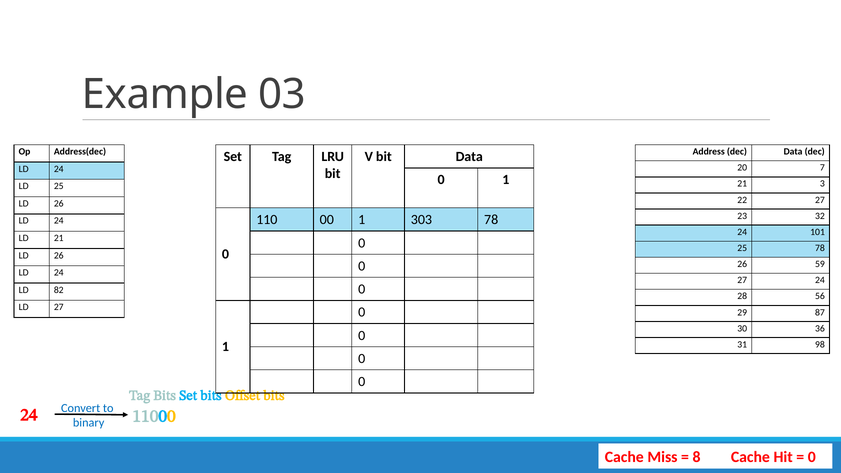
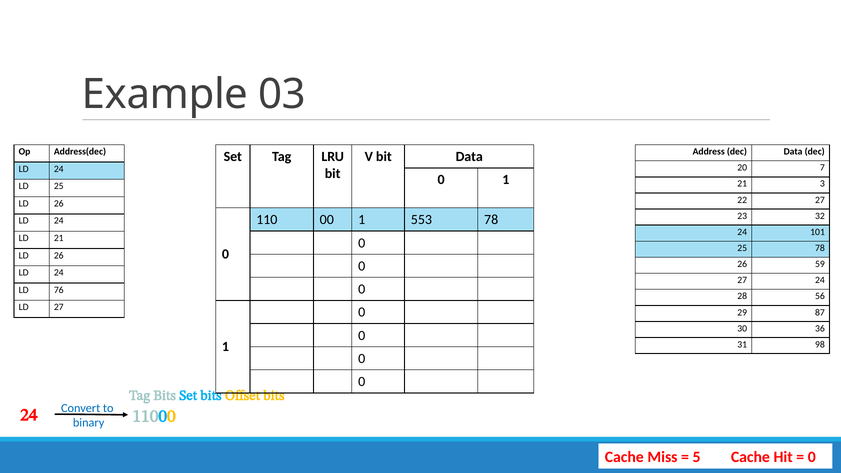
303: 303 -> 553
82: 82 -> 76
8: 8 -> 5
